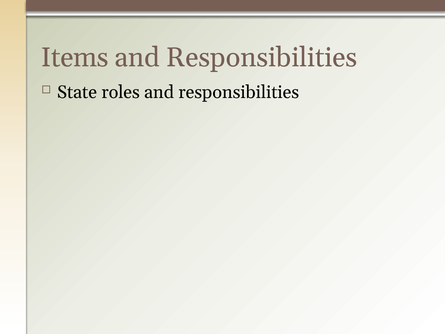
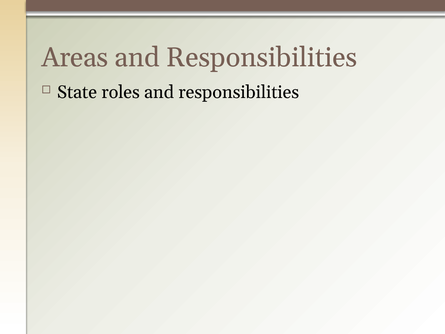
Items: Items -> Areas
